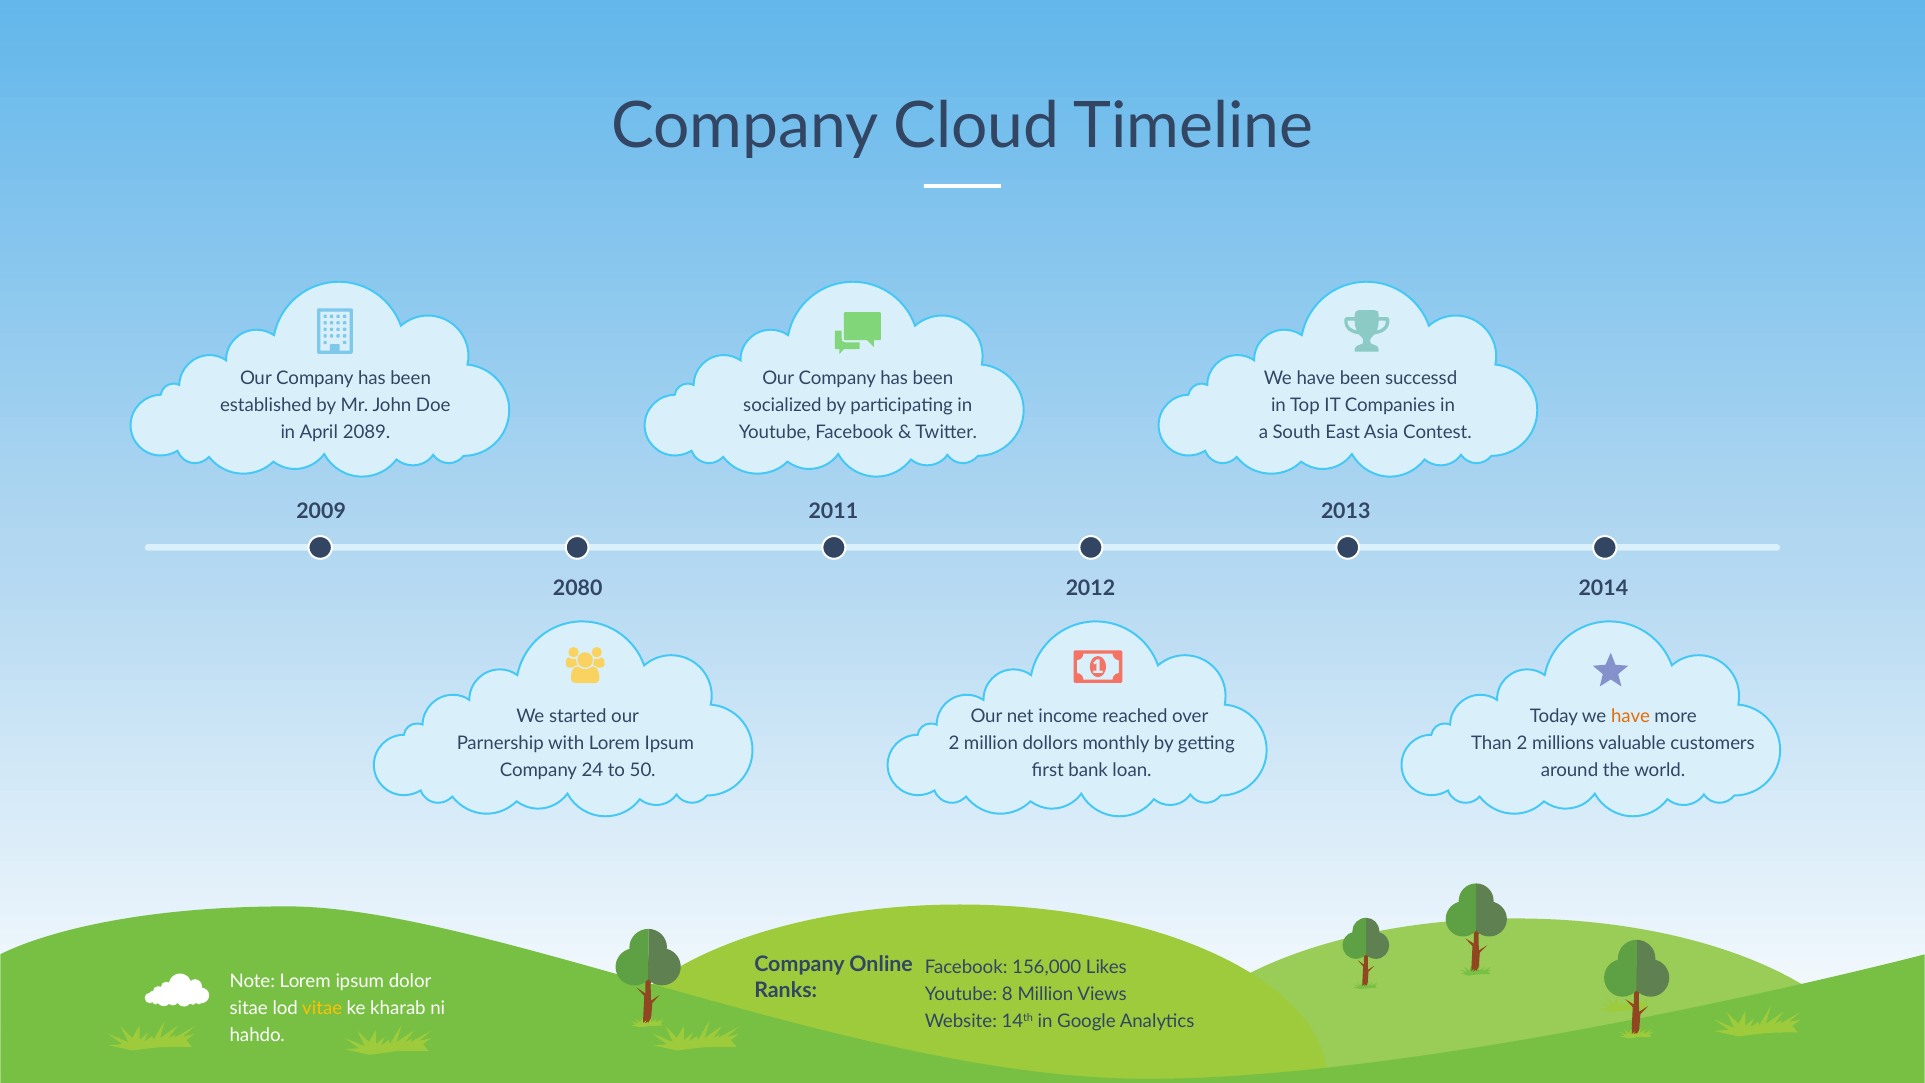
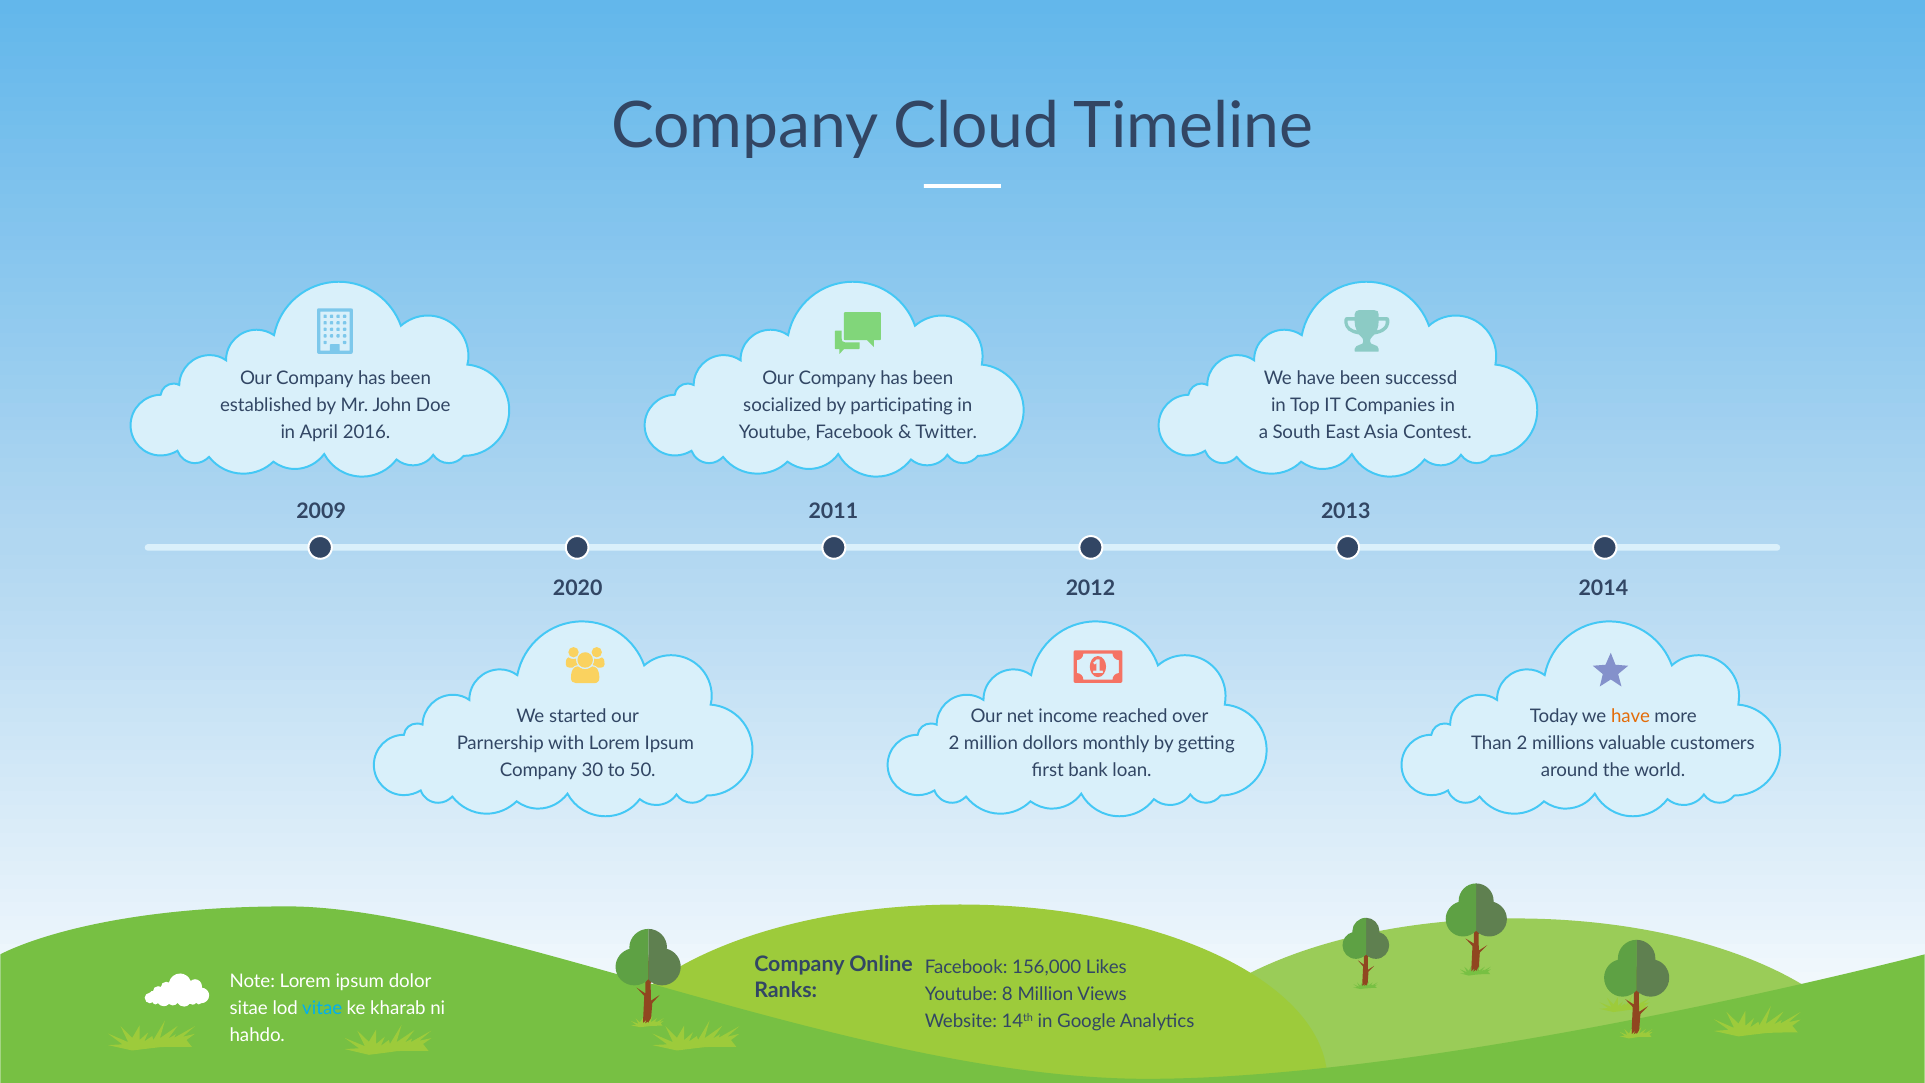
2089: 2089 -> 2016
2080: 2080 -> 2020
24: 24 -> 30
vitae colour: yellow -> light blue
